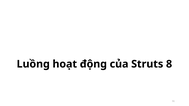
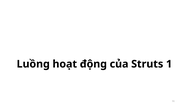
8: 8 -> 1
